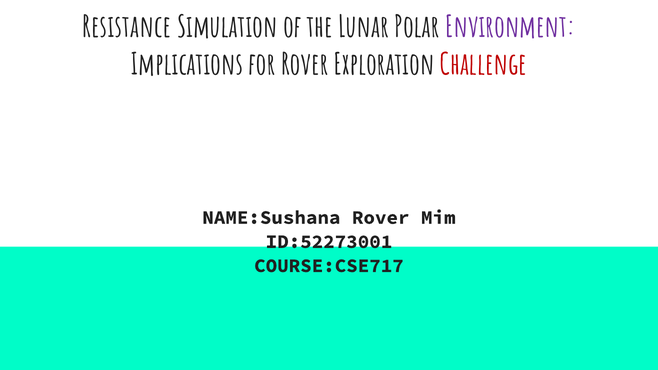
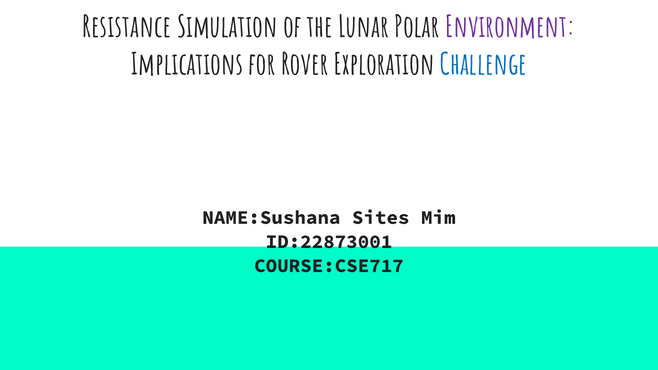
Challenge colour: red -> blue
NAME:Sushana Rover: Rover -> Sites
ID:52273001: ID:52273001 -> ID:22873001
